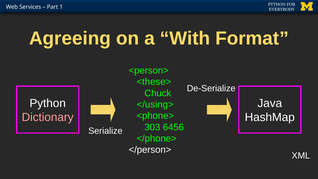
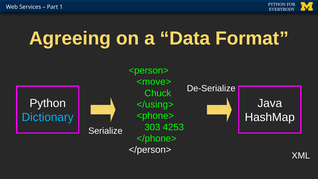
With: With -> Data
<these>: <these> -> <move>
Dictionary colour: pink -> light blue
6456: 6456 -> 4253
